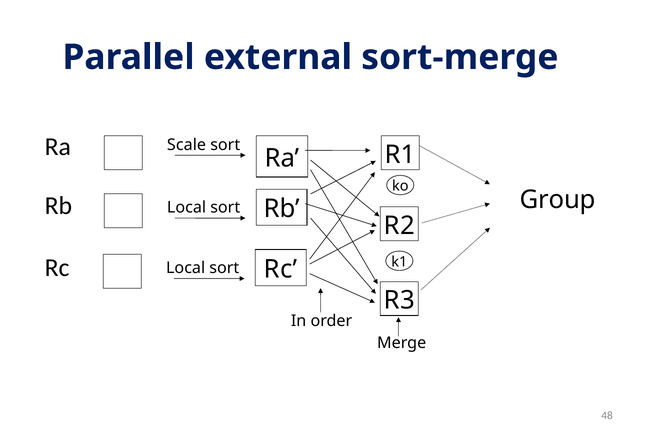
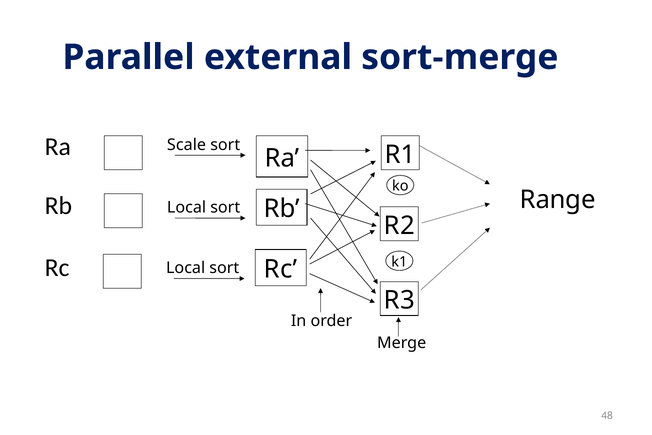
Group: Group -> Range
